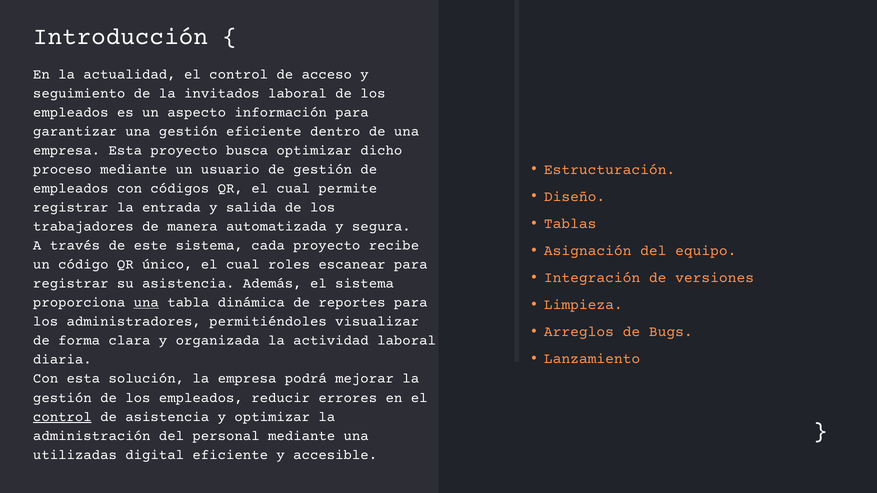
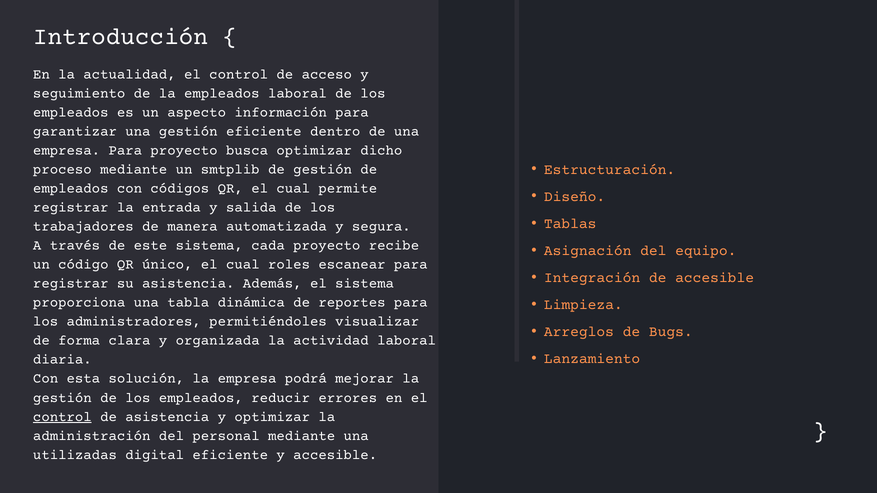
la invitados: invitados -> empleados
empresa Esta: Esta -> Para
usuario: usuario -> smtplib
de versiones: versiones -> accesible
una at (146, 302) underline: present -> none
